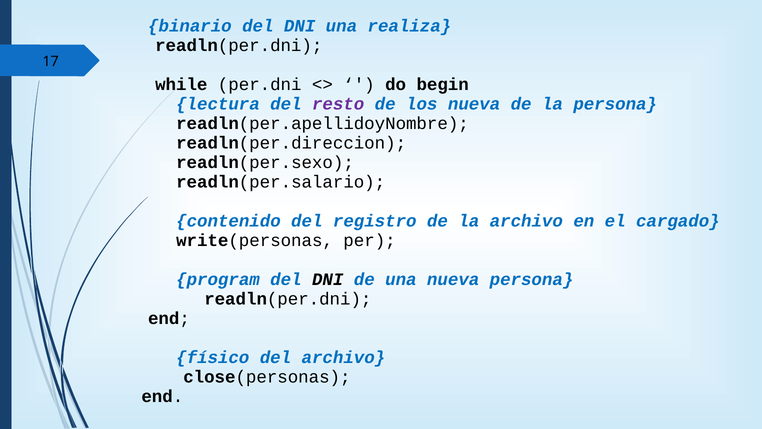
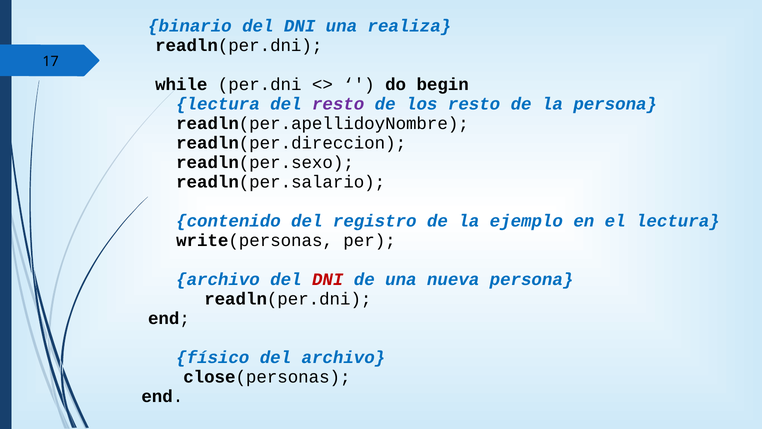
los nueva: nueva -> resto
la archivo: archivo -> ejemplo
el cargado: cargado -> lectura
program at (218, 279): program -> archivo
DNI at (328, 279) colour: black -> red
